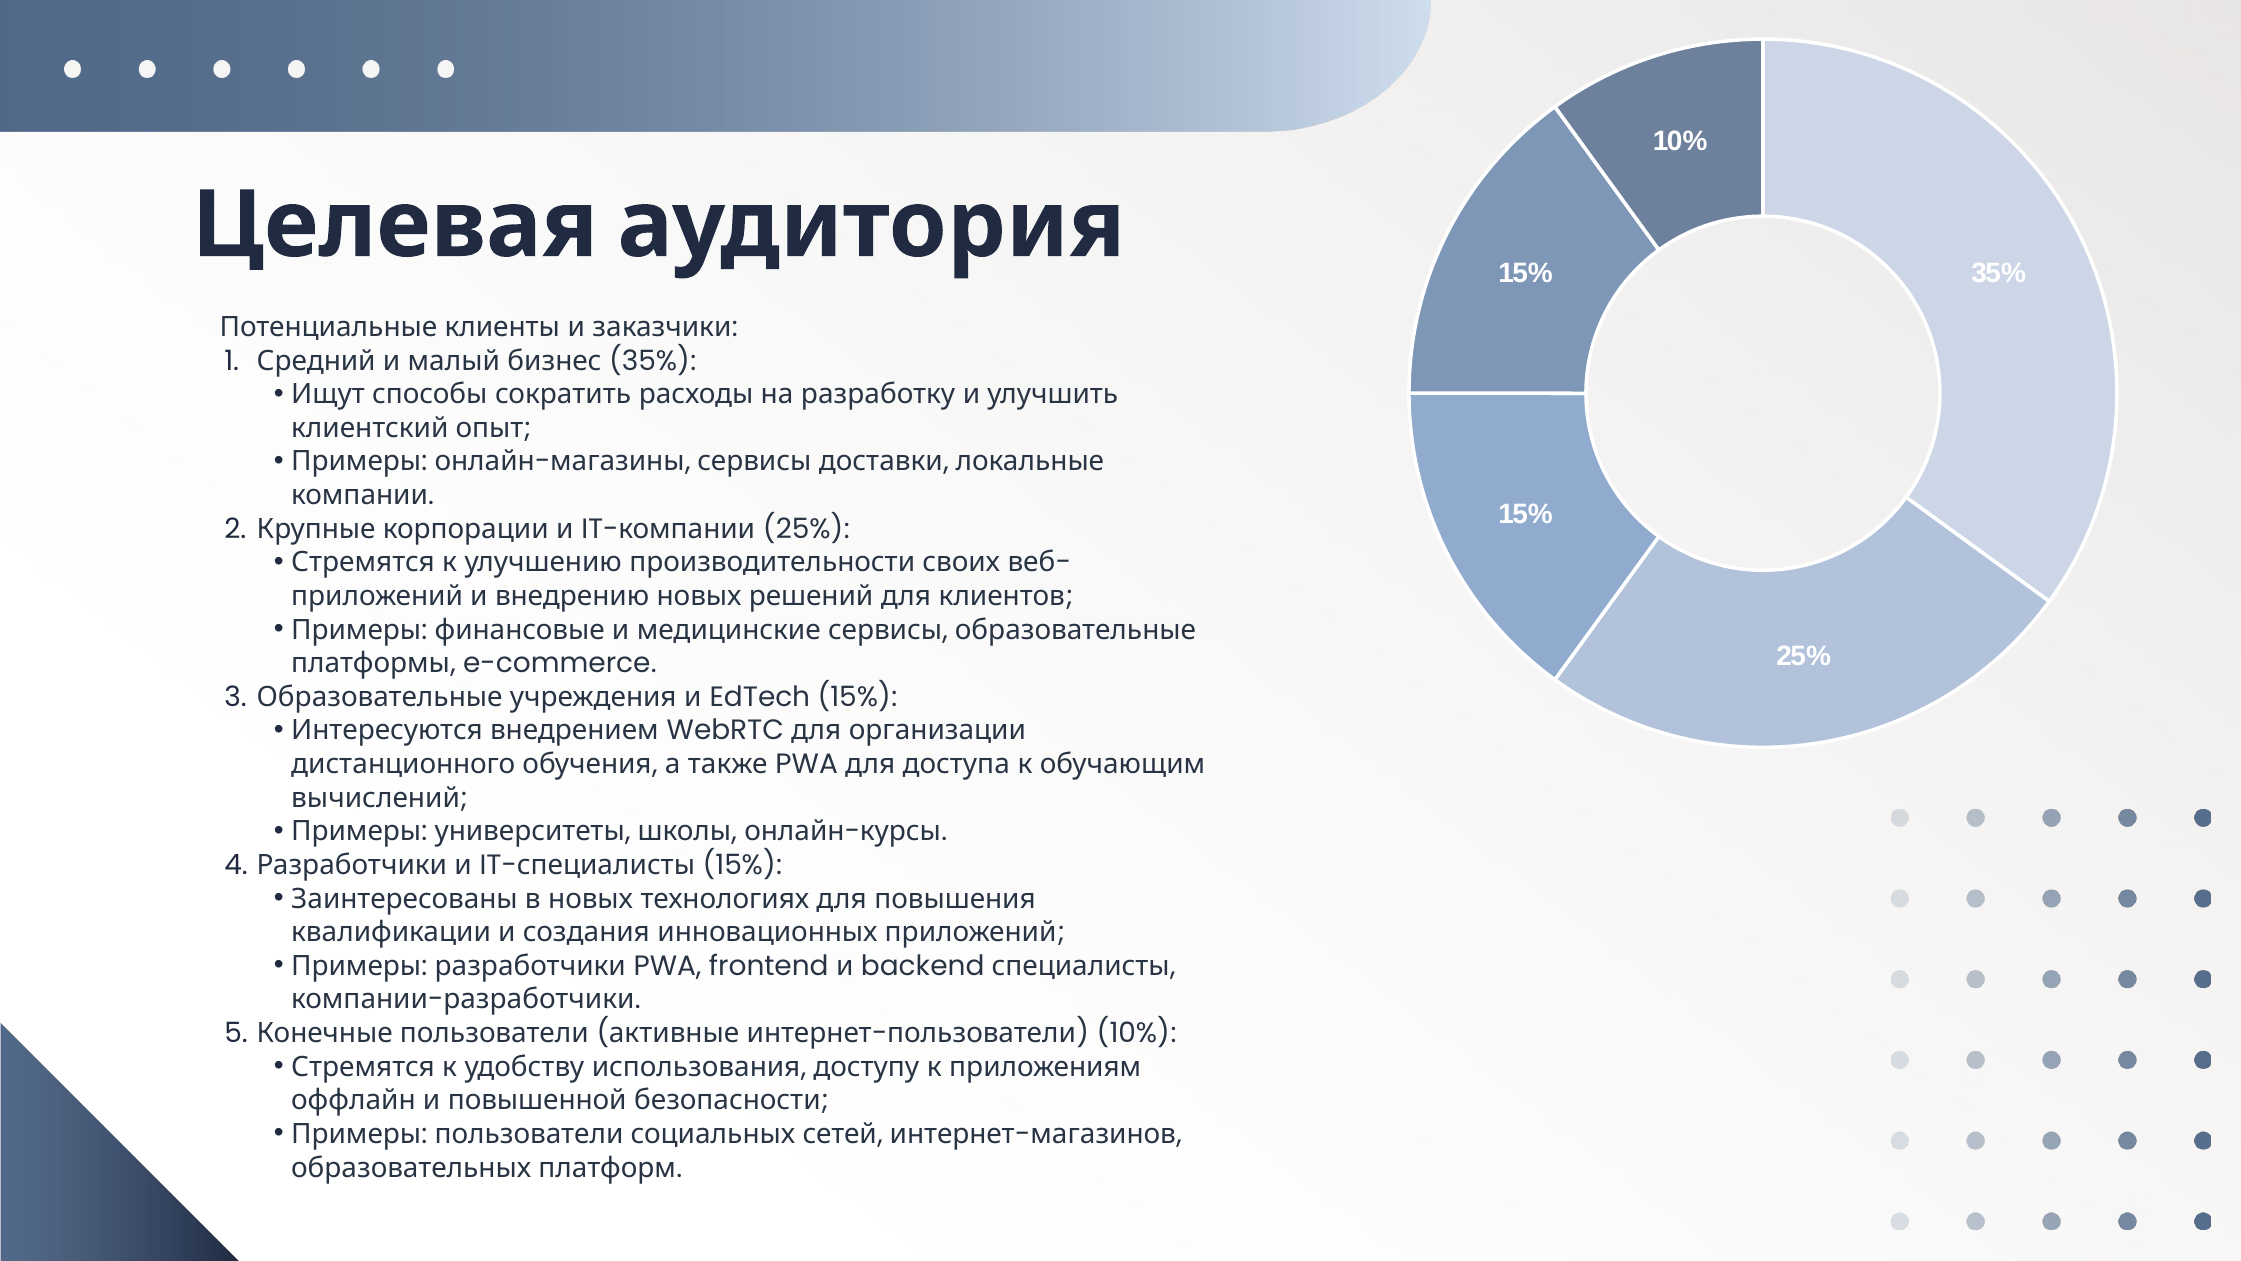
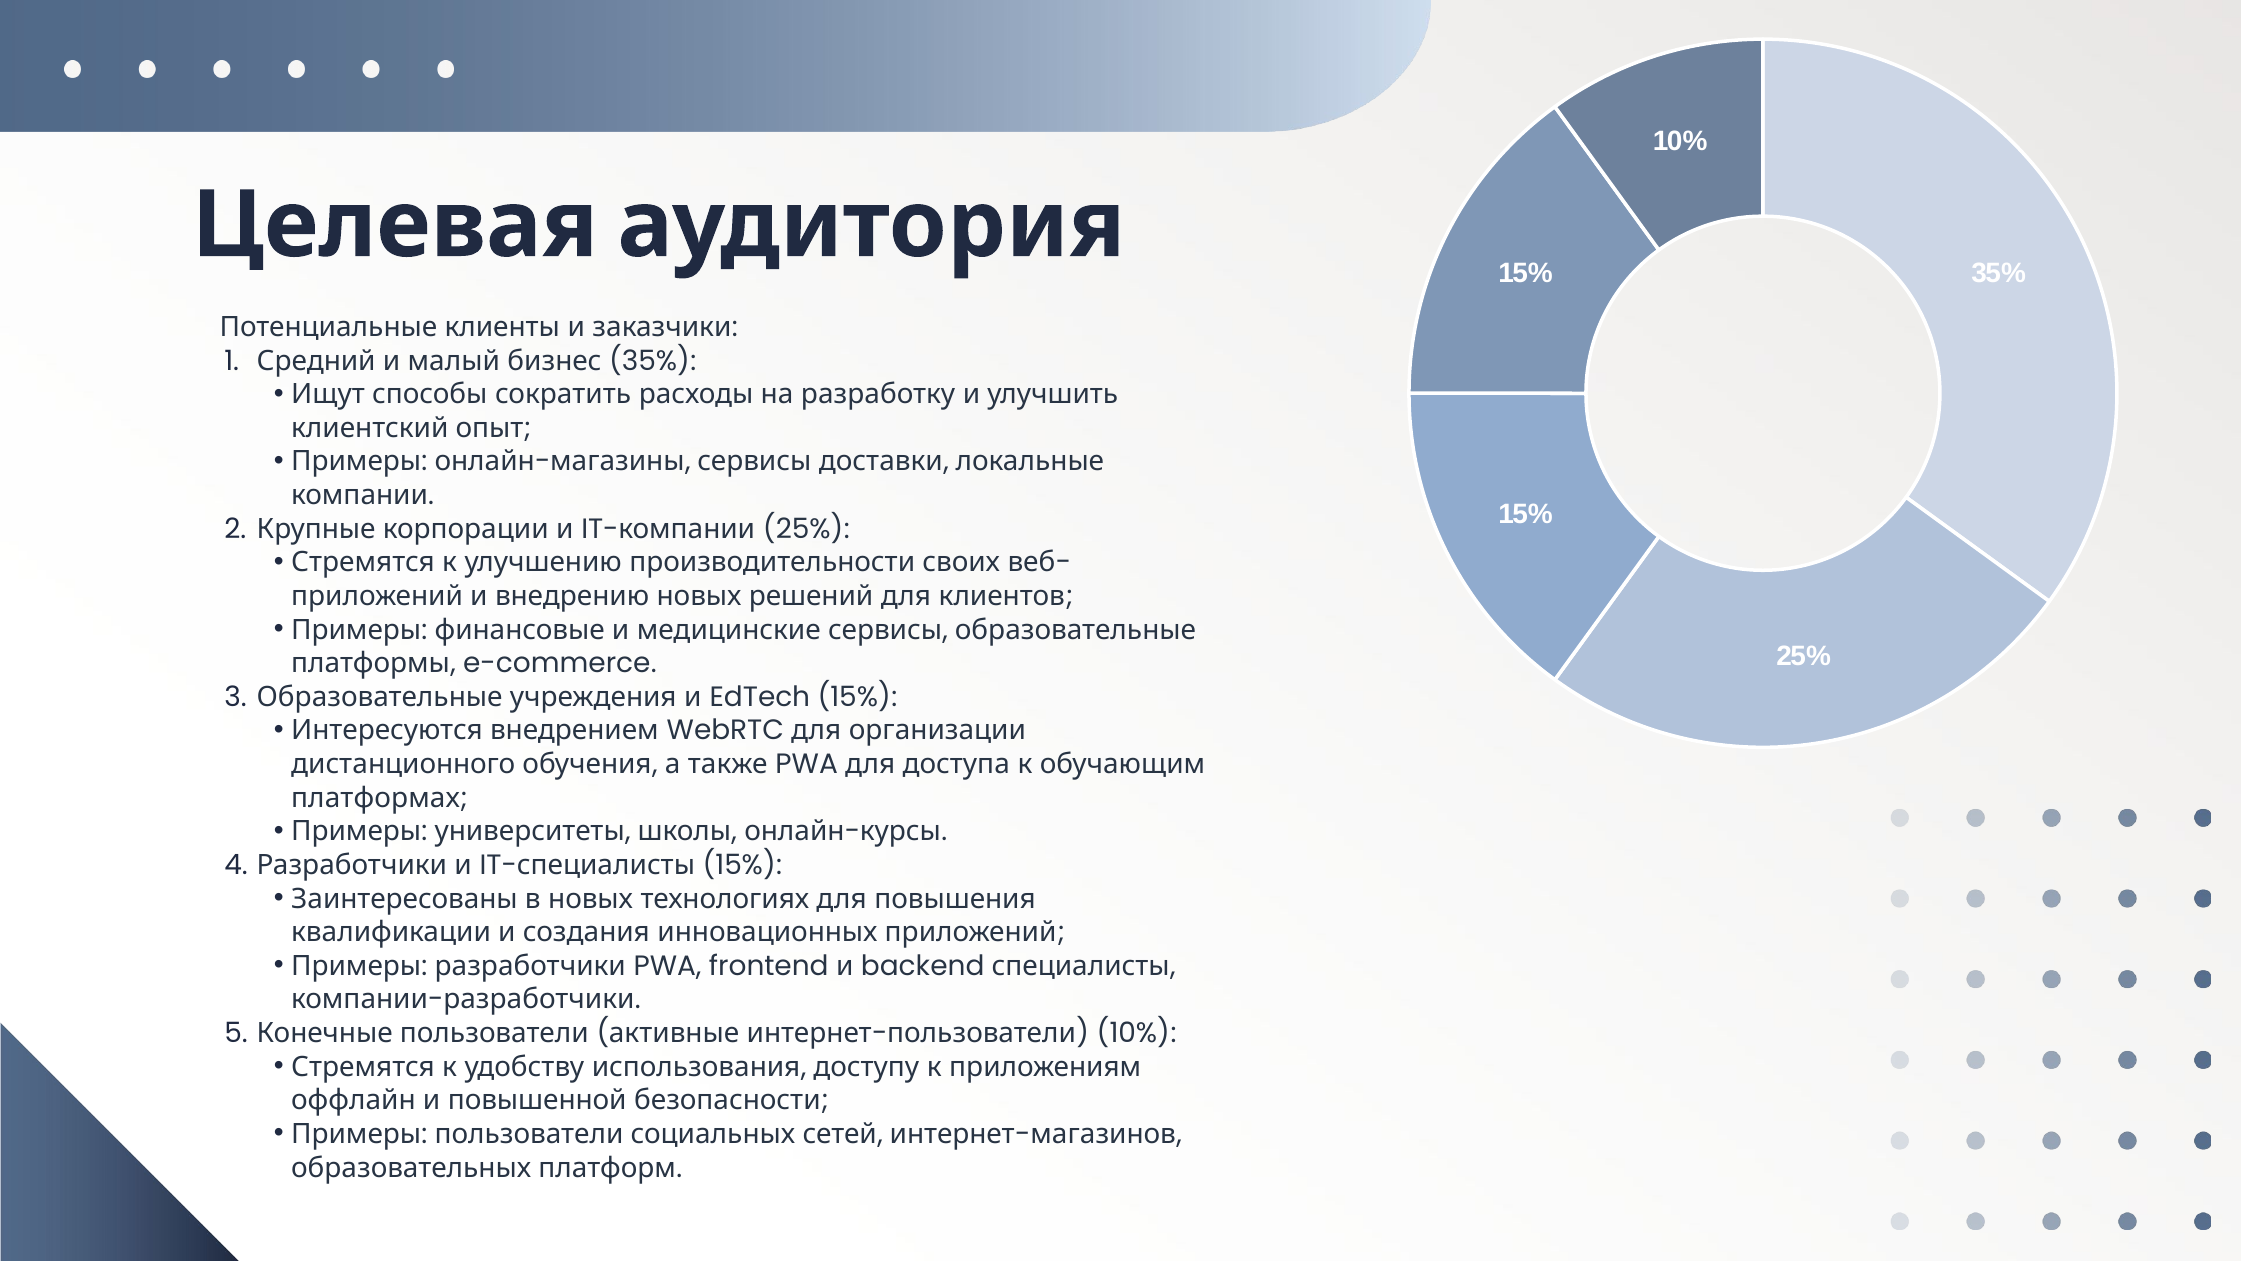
вычислений: вычислений -> платформах
